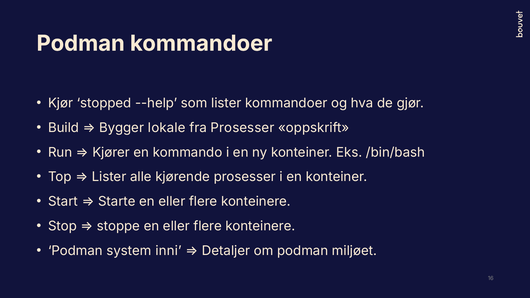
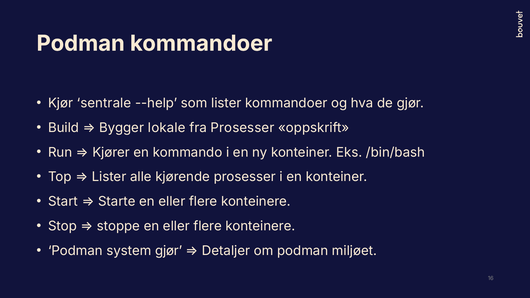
stopped: stopped -> sentrale
system inni: inni -> gjør
